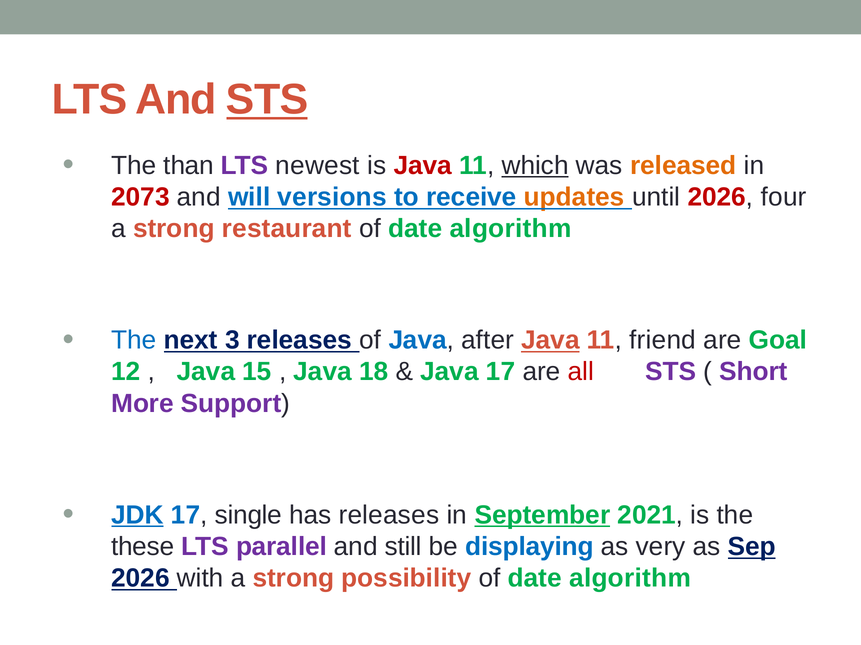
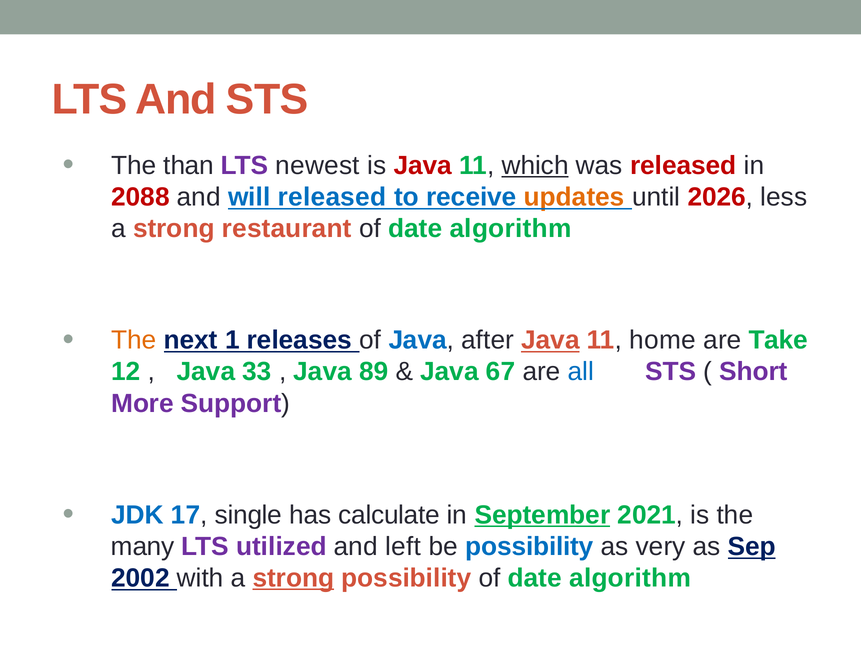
STS at (267, 100) underline: present -> none
released at (683, 166) colour: orange -> red
2073: 2073 -> 2088
will versions: versions -> released
four: four -> less
The at (134, 341) colour: blue -> orange
3: 3 -> 1
friend: friend -> home
Goal: Goal -> Take
15: 15 -> 33
18: 18 -> 89
Java 17: 17 -> 67
all colour: red -> blue
JDK underline: present -> none
has releases: releases -> calculate
these: these -> many
parallel: parallel -> utilized
still: still -> left
be displaying: displaying -> possibility
2026 at (140, 579): 2026 -> 2002
strong at (293, 579) underline: none -> present
